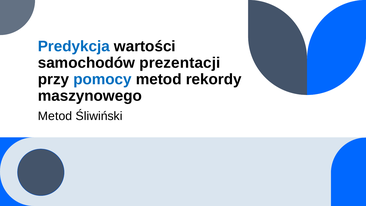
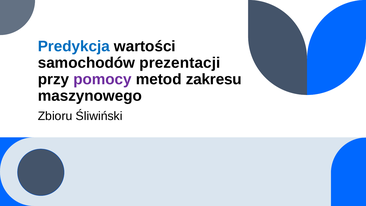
pomocy colour: blue -> purple
rekordy: rekordy -> zakresu
Metod at (55, 116): Metod -> Zbioru
